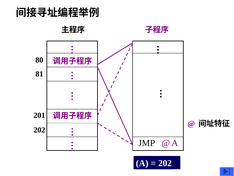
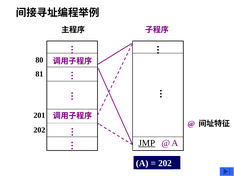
JMP underline: none -> present
